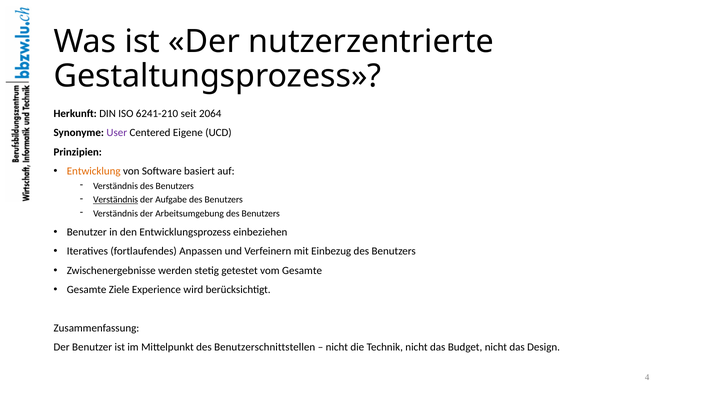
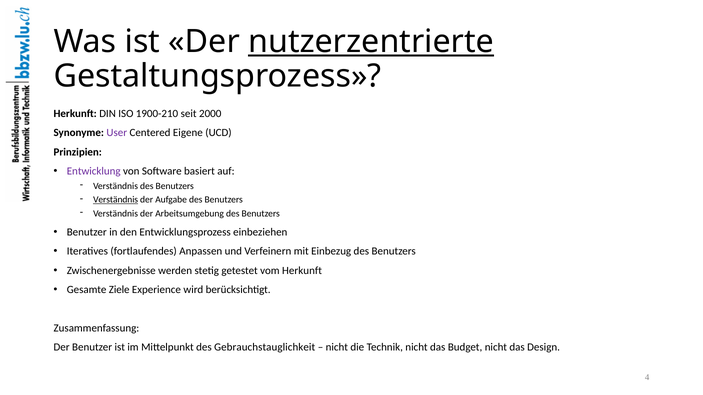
nutzerzentrierte underline: none -> present
6241-210: 6241-210 -> 1900-210
2064: 2064 -> 2000
Entwicklung colour: orange -> purple
vom Gesamte: Gesamte -> Herkunft
Benutzerschnittstellen: Benutzerschnittstellen -> Gebrauchstauglichkeit
